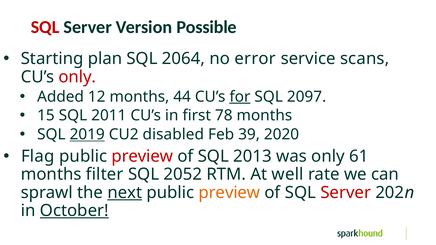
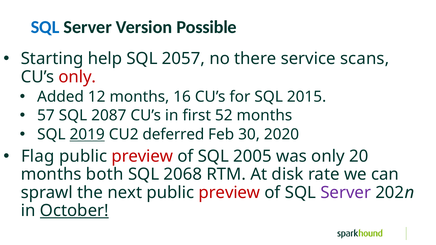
SQL at (45, 27) colour: red -> blue
plan: plan -> help
2064: 2064 -> 2057
error: error -> there
44: 44 -> 16
for underline: present -> none
2097: 2097 -> 2015
15: 15 -> 57
2011: 2011 -> 2087
78: 78 -> 52
disabled: disabled -> deferred
39: 39 -> 30
2013: 2013 -> 2005
61: 61 -> 20
filter: filter -> both
2052: 2052 -> 2068
well: well -> disk
next underline: present -> none
preview at (229, 193) colour: orange -> red
Server at (346, 193) colour: red -> purple
